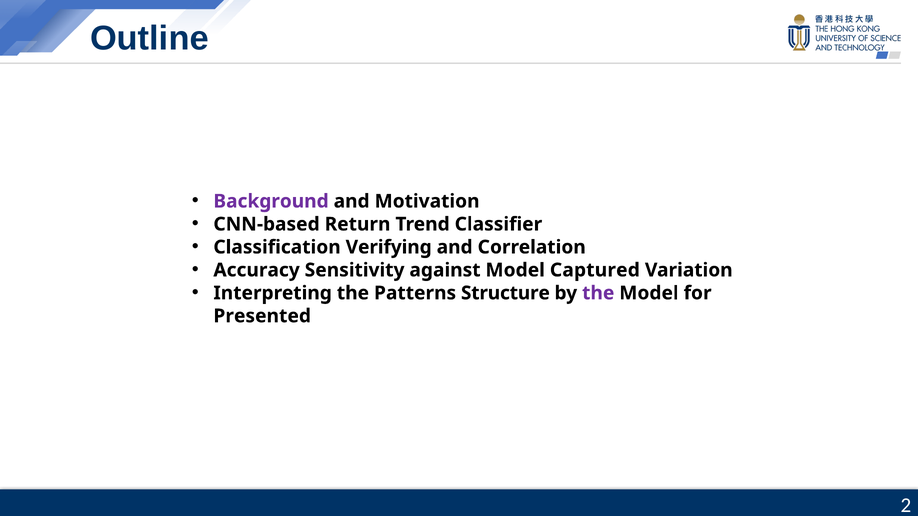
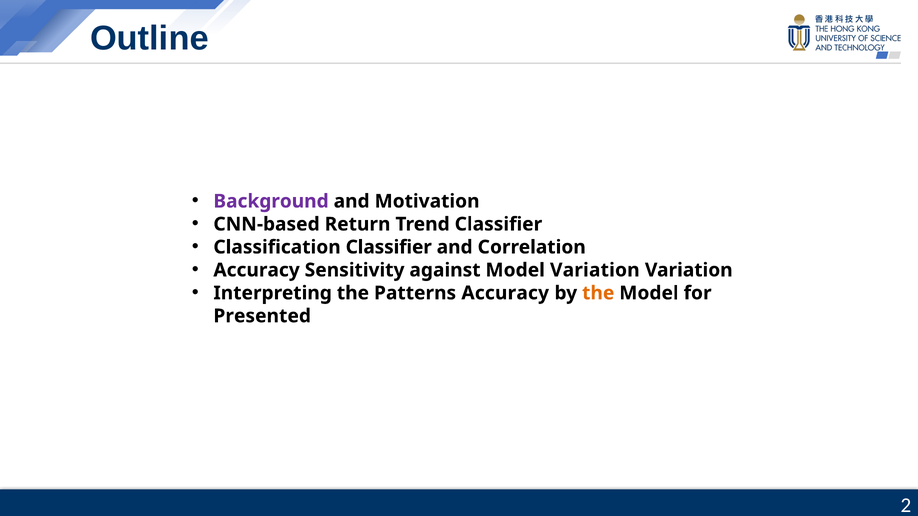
Classification Verifying: Verifying -> Classifier
Model Captured: Captured -> Variation
Patterns Structure: Structure -> Accuracy
the at (598, 293) colour: purple -> orange
